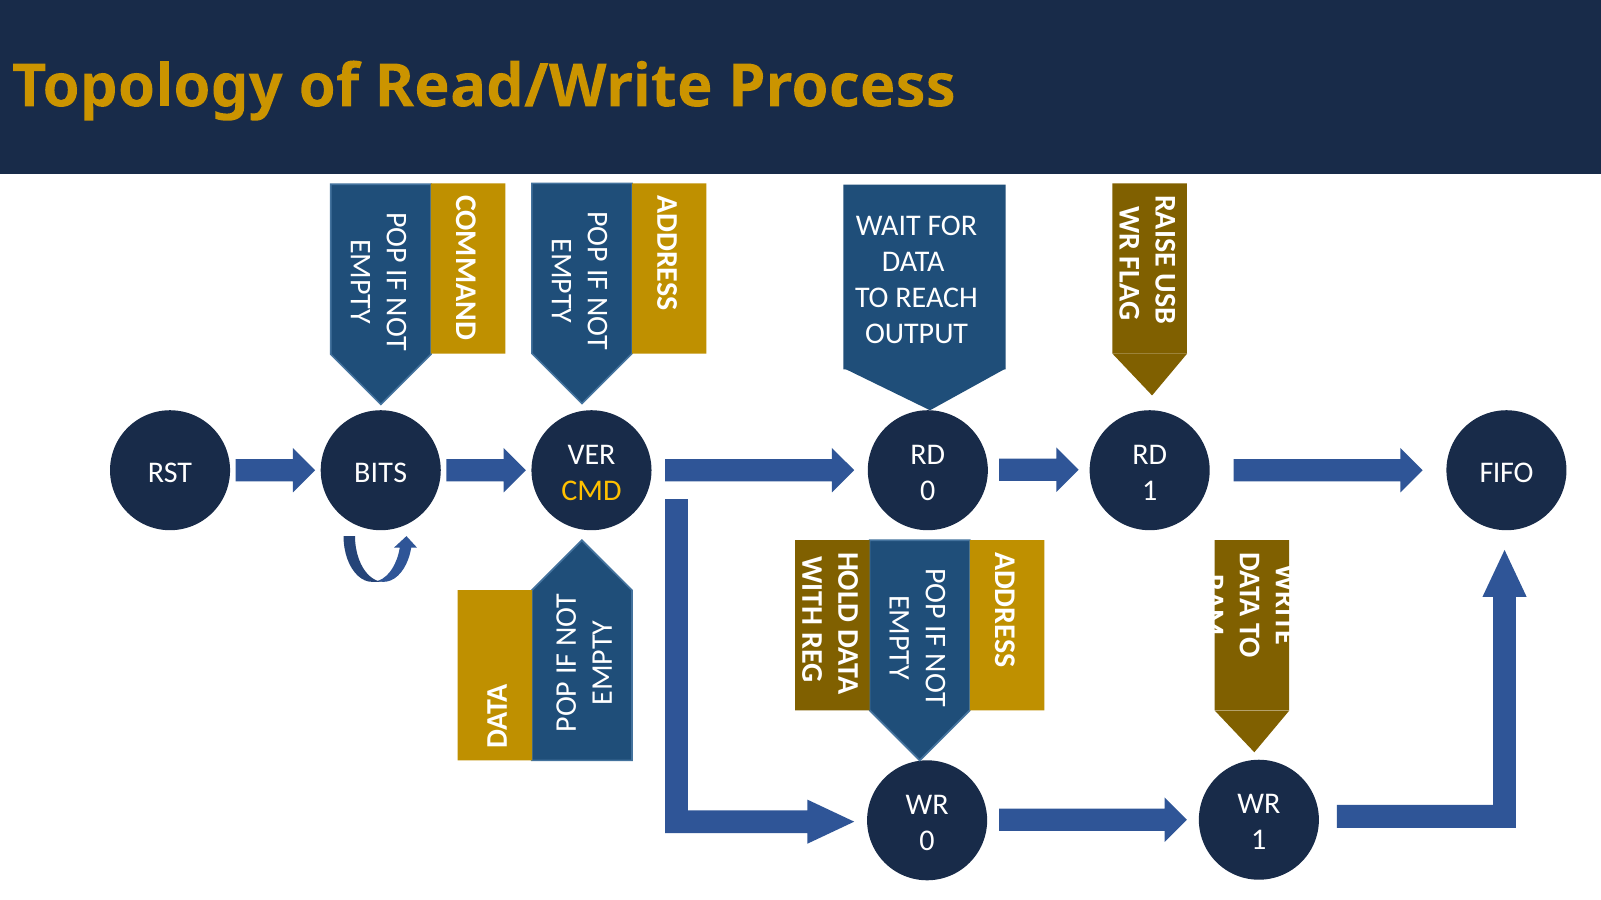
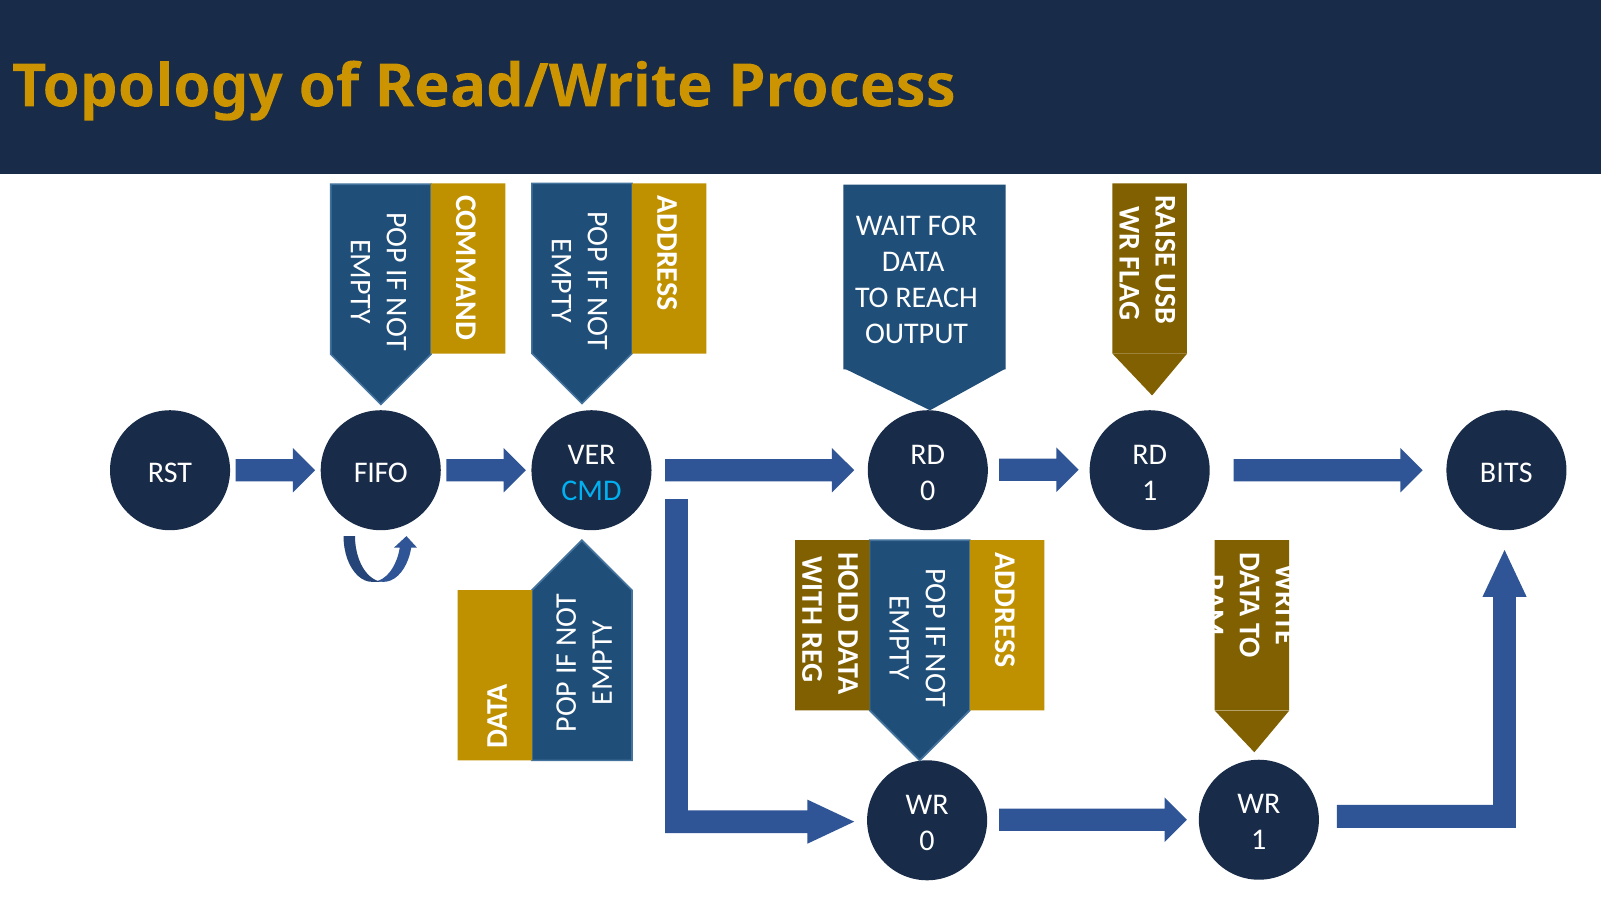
BITS: BITS -> FIFO
FIFO: FIFO -> BITS
CMD colour: yellow -> light blue
